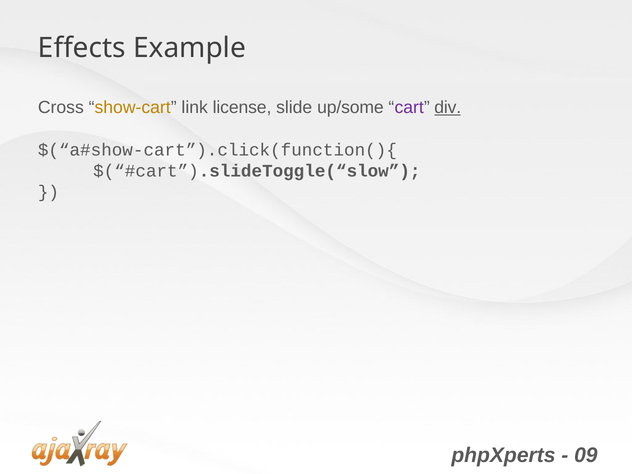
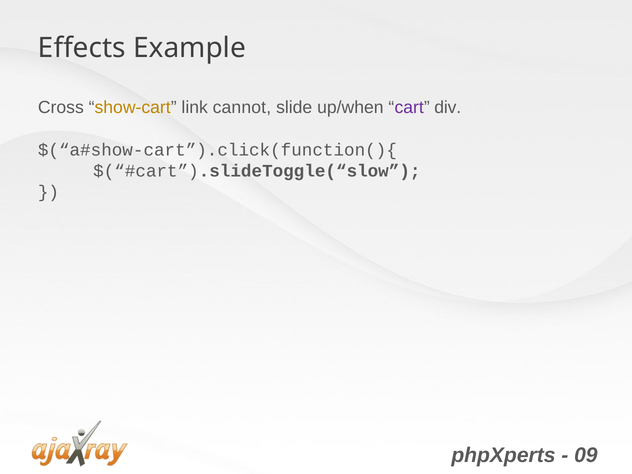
license: license -> cannot
up/some: up/some -> up/when
div underline: present -> none
